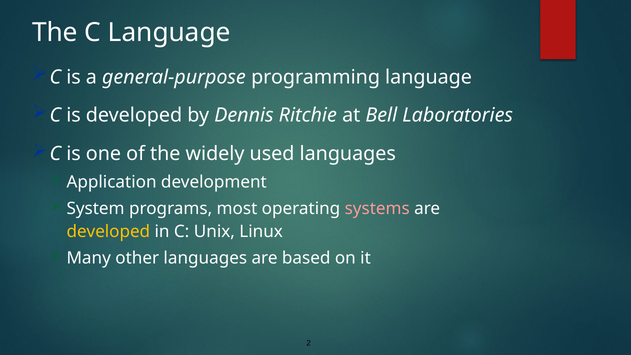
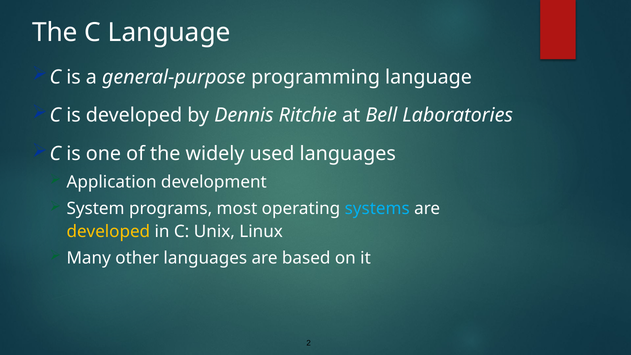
systems colour: pink -> light blue
